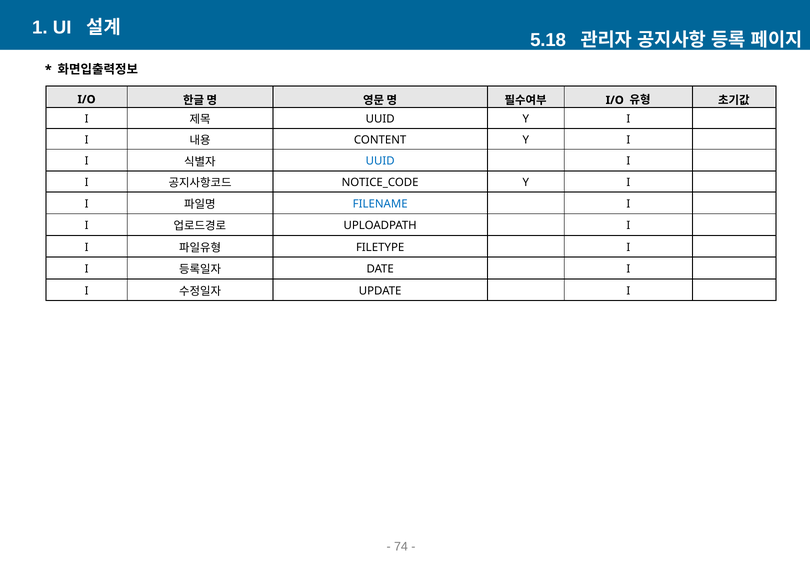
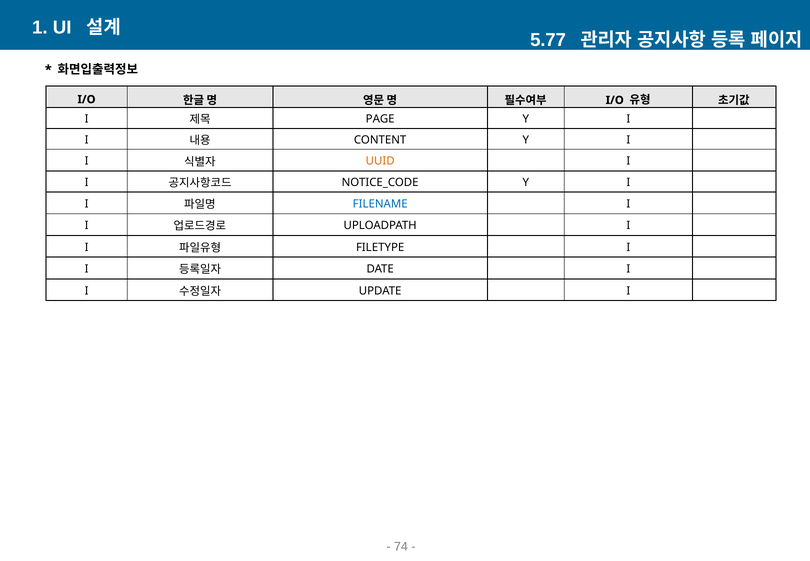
5.18: 5.18 -> 5.77
UUID at (380, 119): UUID -> PAGE
UUID at (380, 161) colour: blue -> orange
